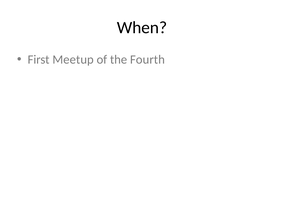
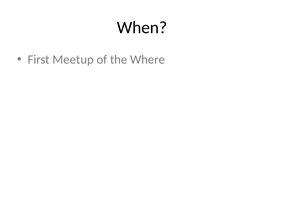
Fourth: Fourth -> Where
